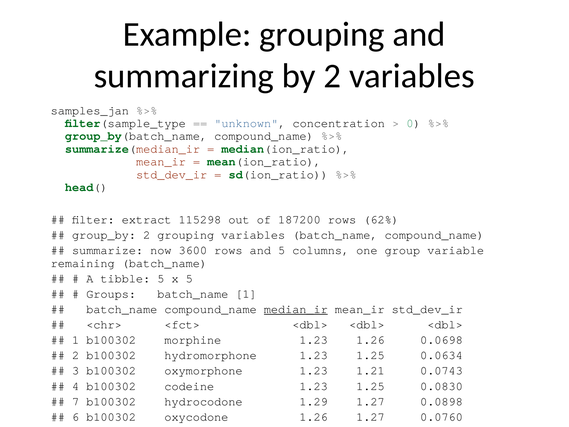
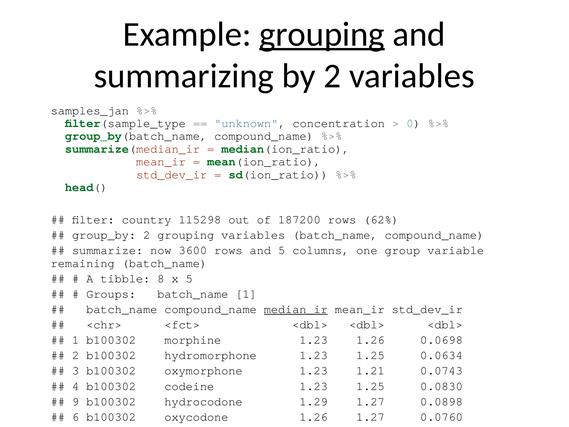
grouping at (322, 34) underline: none -> present
extract: extract -> country
tibble 5: 5 -> 8
7: 7 -> 9
